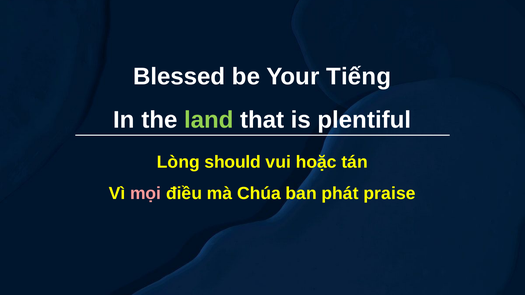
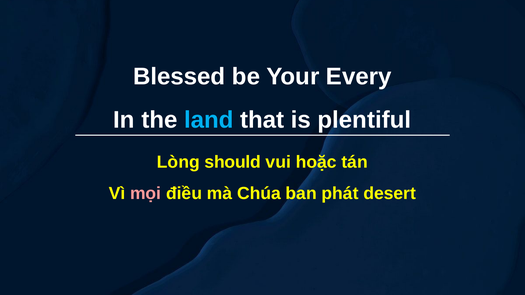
Tiếng: Tiếng -> Every
land colour: light green -> light blue
praise: praise -> desert
